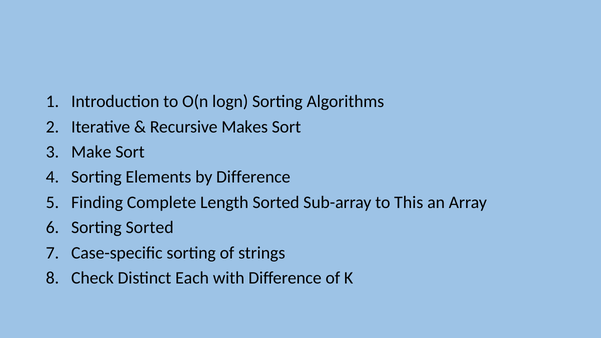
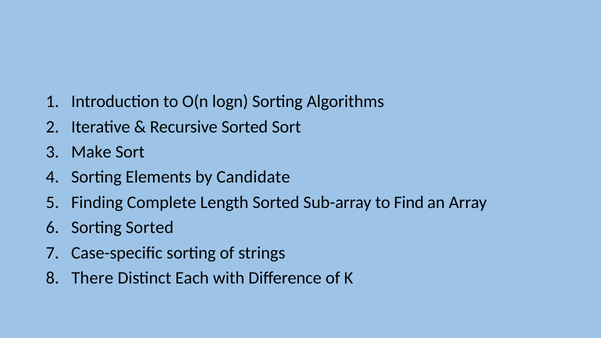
Recursive Makes: Makes -> Sorted
by Difference: Difference -> Candidate
This: This -> Find
Check: Check -> There
